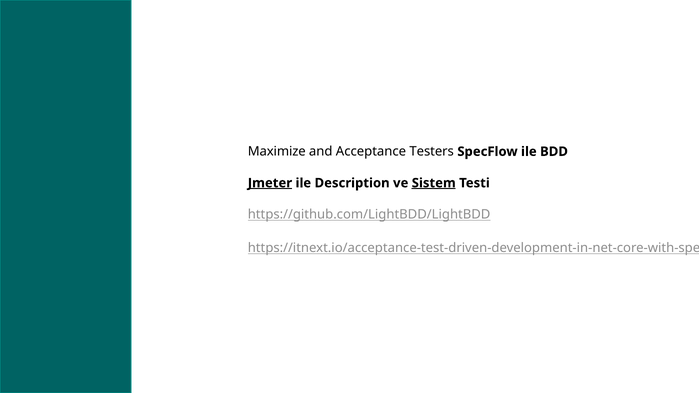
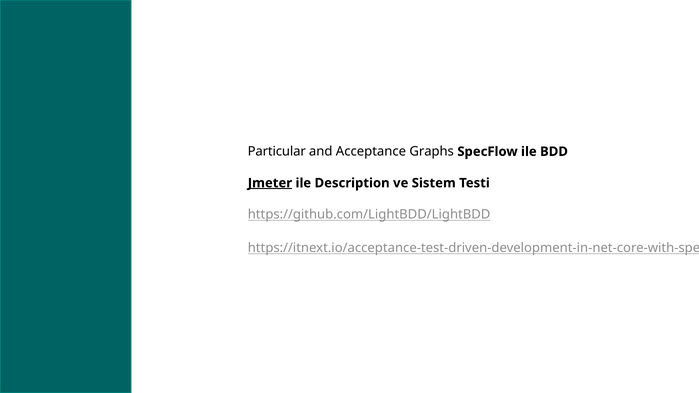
Maximize: Maximize -> Particular
Testers: Testers -> Graphs
Sistem underline: present -> none
